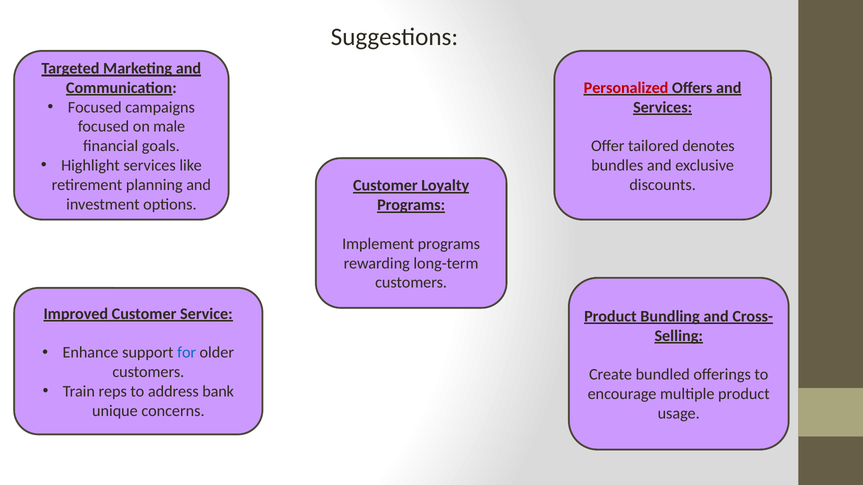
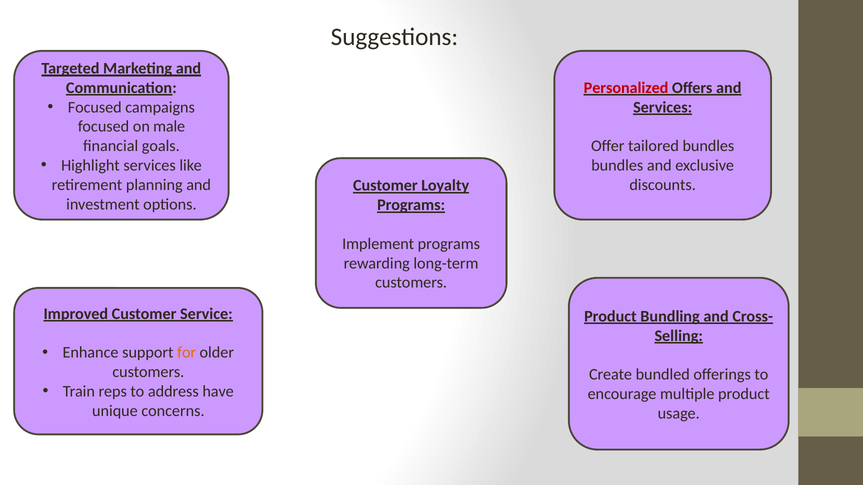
tailored denotes: denotes -> bundles
for colour: blue -> orange
bank: bank -> have
